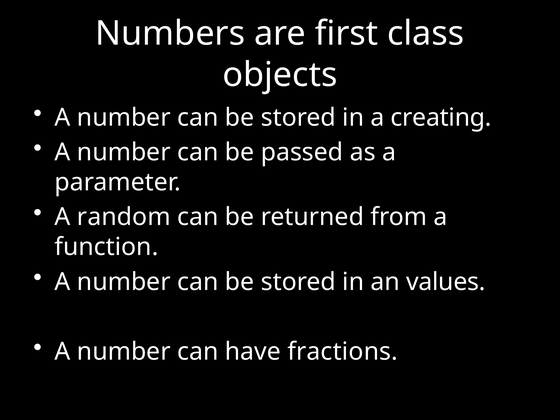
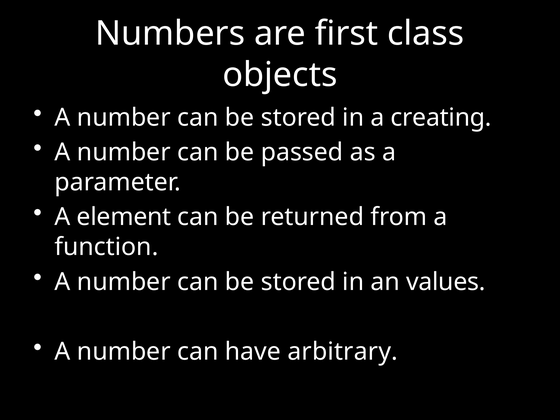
random: random -> element
fractions: fractions -> arbitrary
